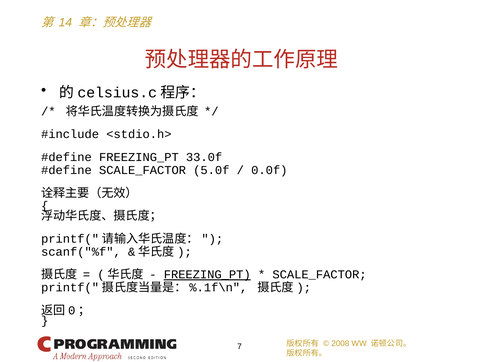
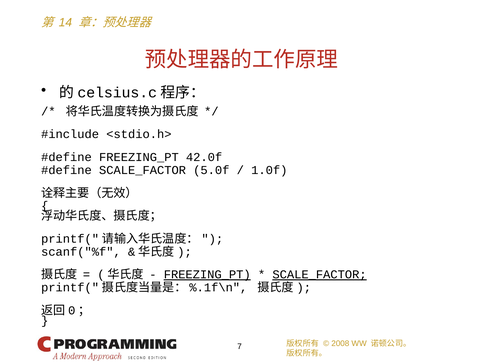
33.0f: 33.0f -> 42.0f
0.0f: 0.0f -> 1.0f
SCALE_FACTOR at (320, 275) underline: none -> present
